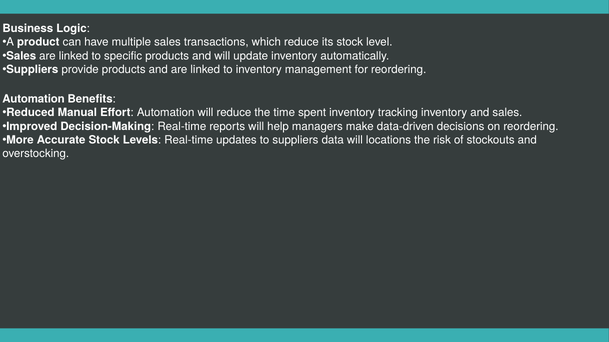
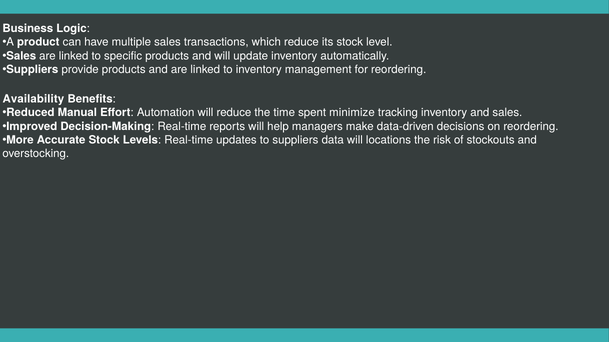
Automation at (33, 99): Automation -> Availability
spent inventory: inventory -> minimize
